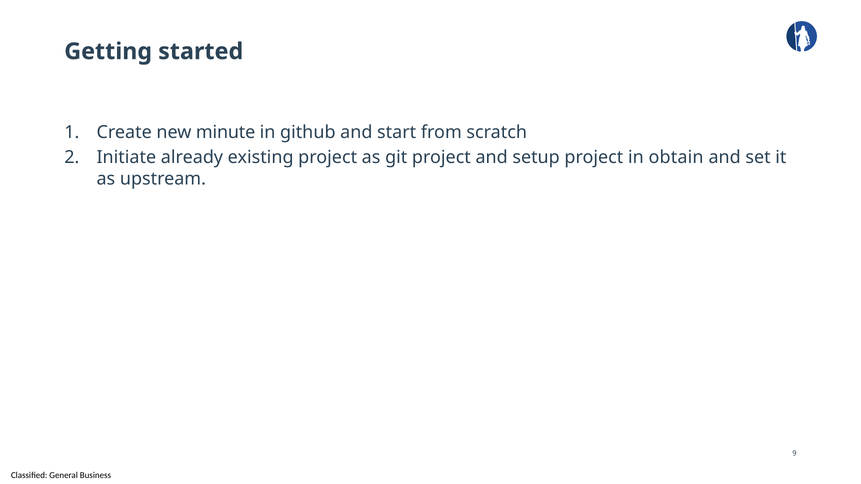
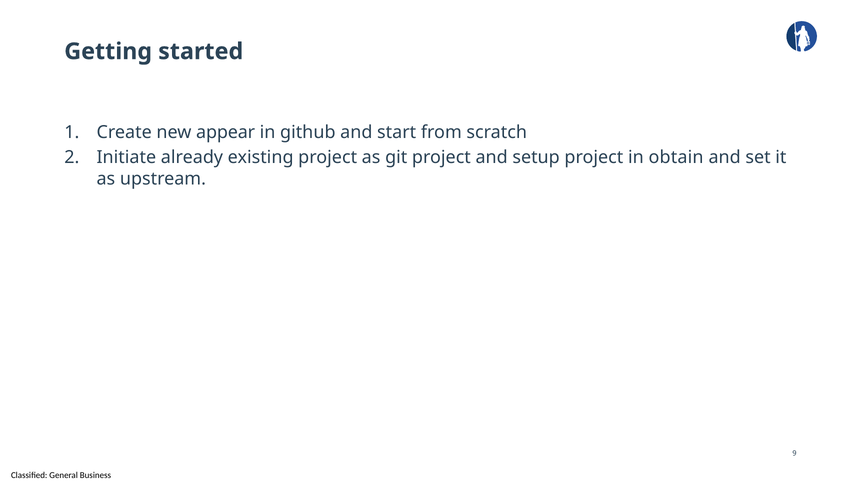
minute: minute -> appear
